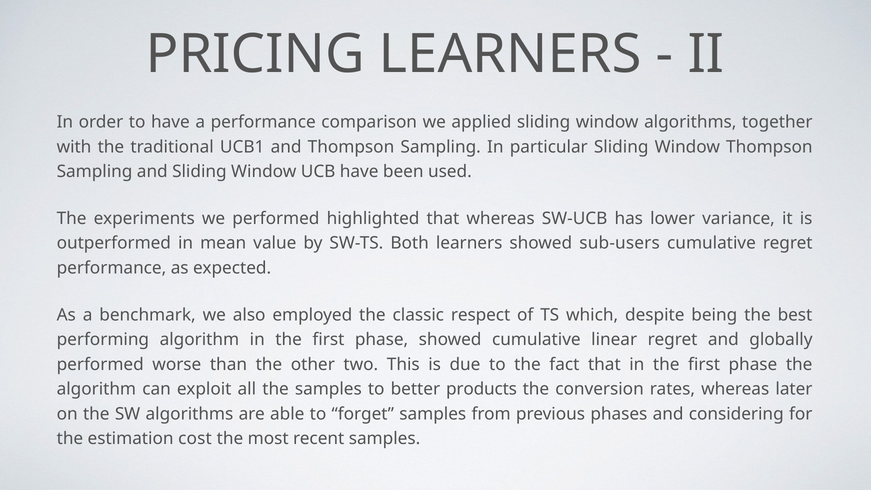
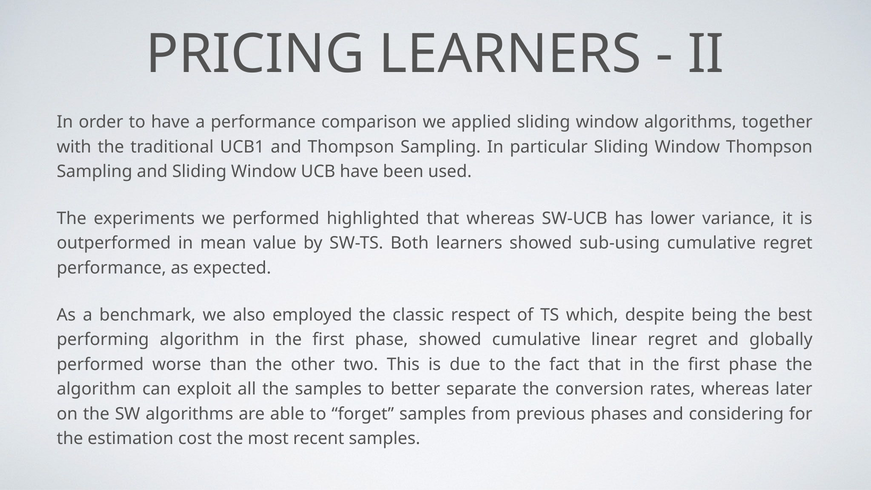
sub-users: sub-users -> sub-using
products: products -> separate
